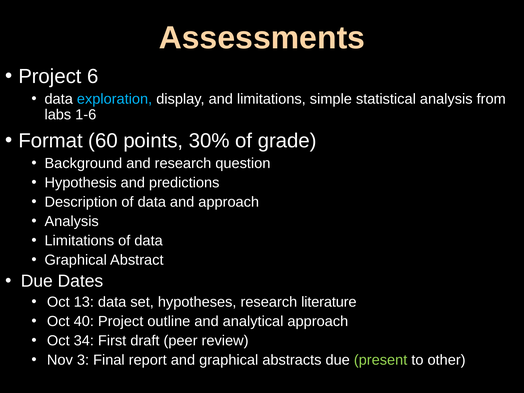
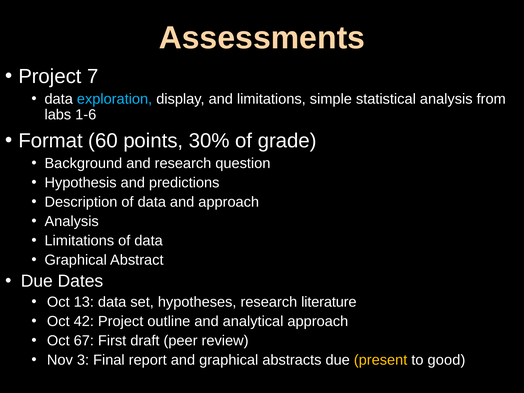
6: 6 -> 7
40: 40 -> 42
34: 34 -> 67
present colour: light green -> yellow
other: other -> good
